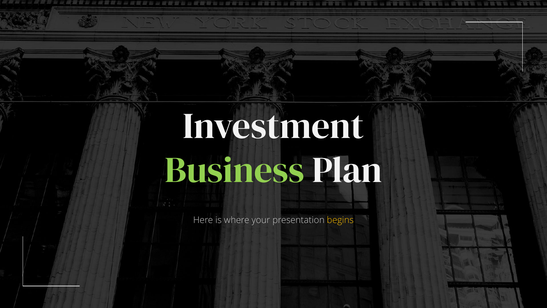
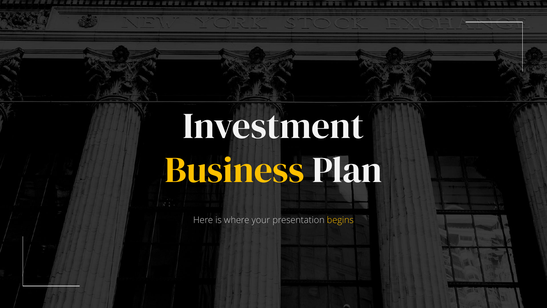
Business colour: light green -> yellow
